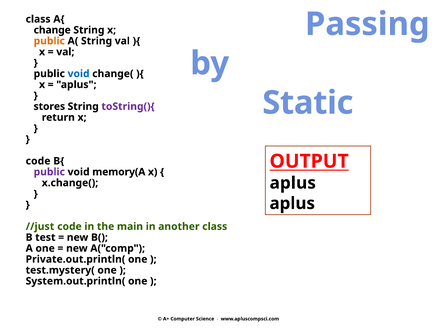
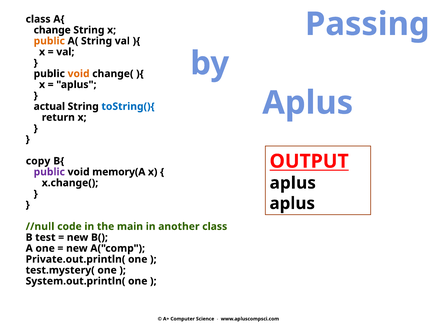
void at (79, 74) colour: blue -> orange
Static at (308, 103): Static -> Aplus
stores: stores -> actual
toString(){ colour: purple -> blue
code at (38, 161): code -> copy
//just: //just -> //null
